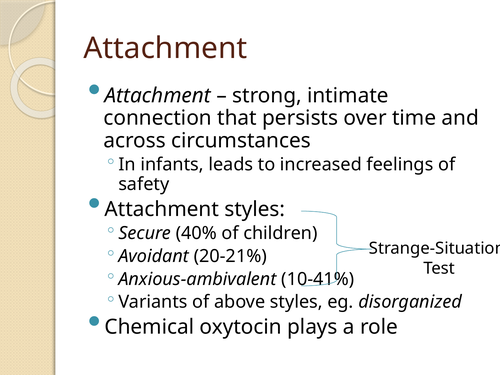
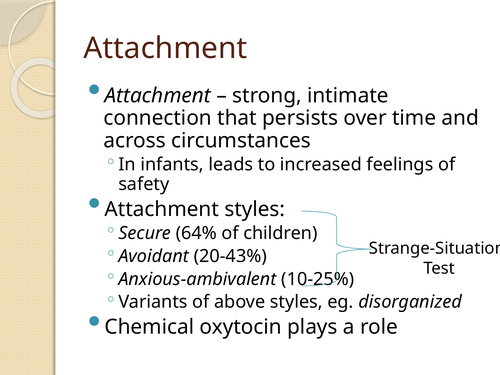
40%: 40% -> 64%
20-21%: 20-21% -> 20-43%
10-41%: 10-41% -> 10-25%
